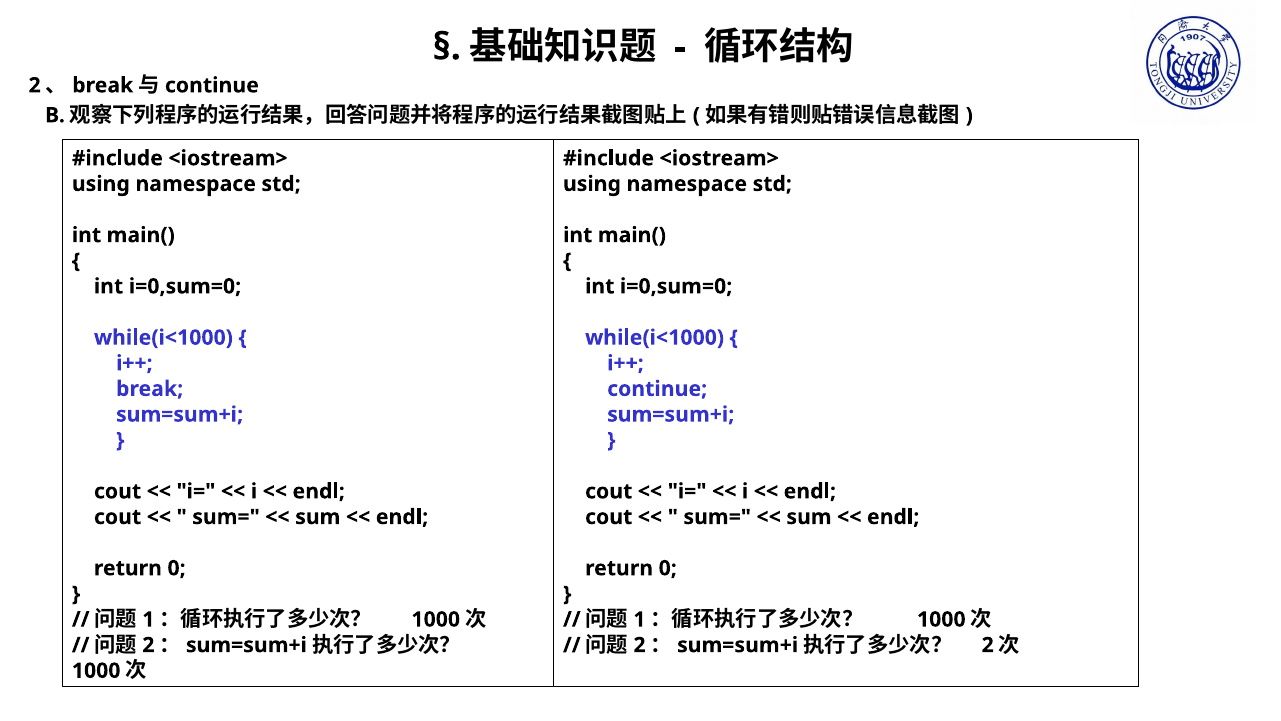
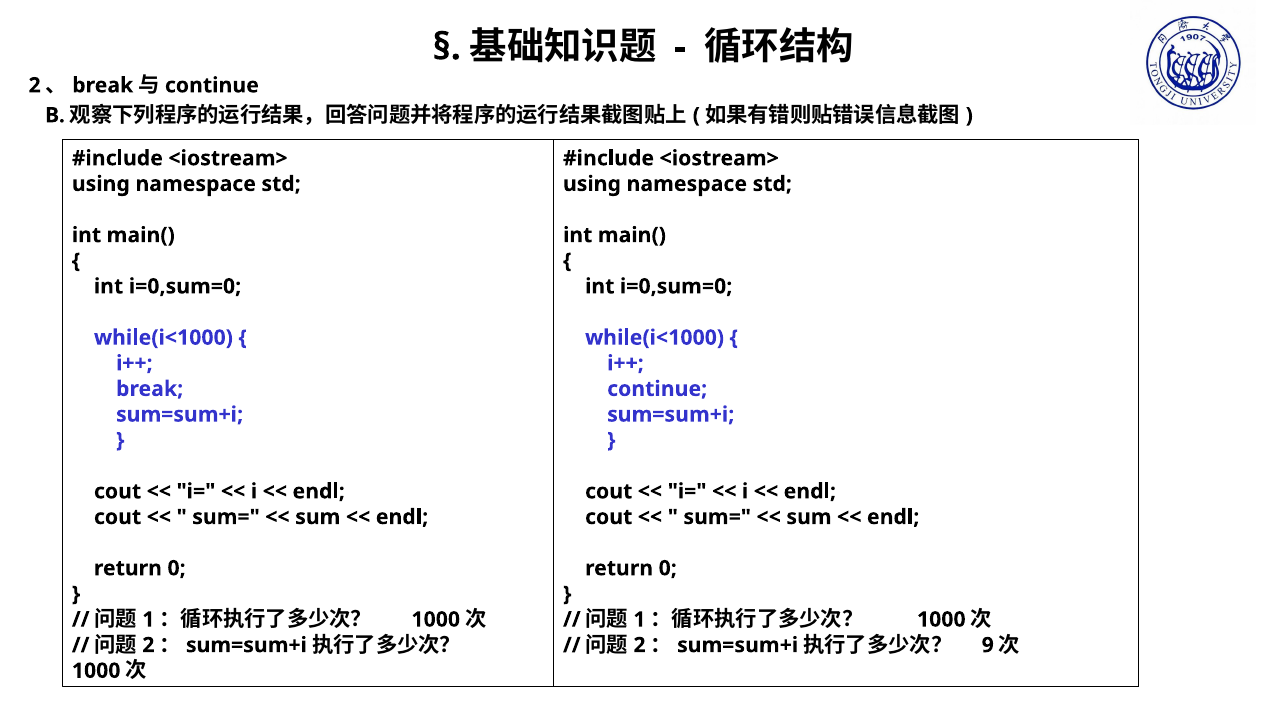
2 at (988, 645): 2 -> 9
